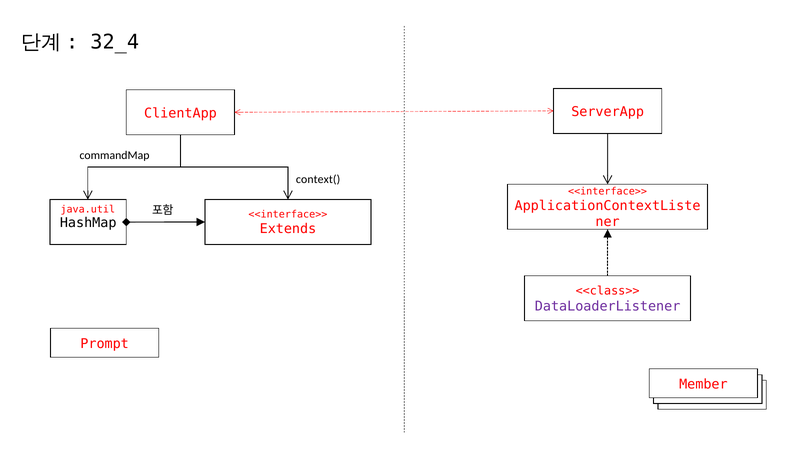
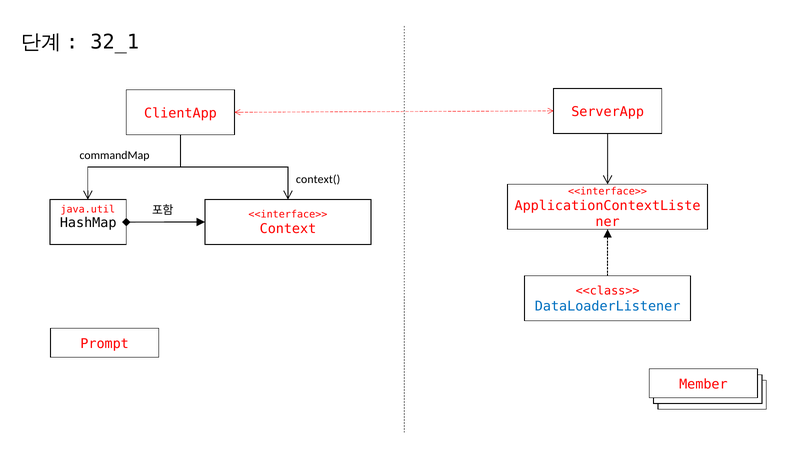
32_4: 32_4 -> 32_1
Extends: Extends -> Context
DataLoaderListener colour: purple -> blue
